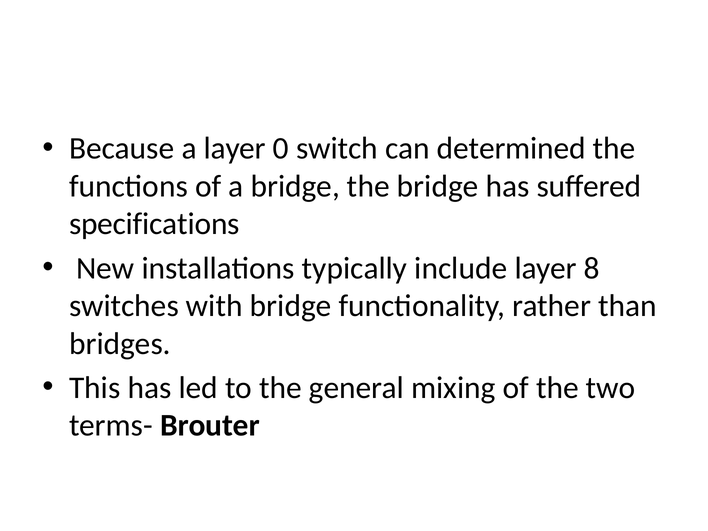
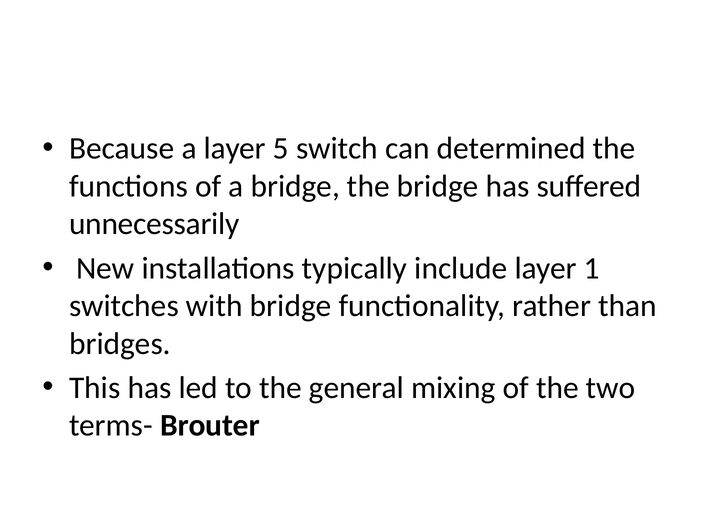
0: 0 -> 5
specifications: specifications -> unnecessarily
8: 8 -> 1
